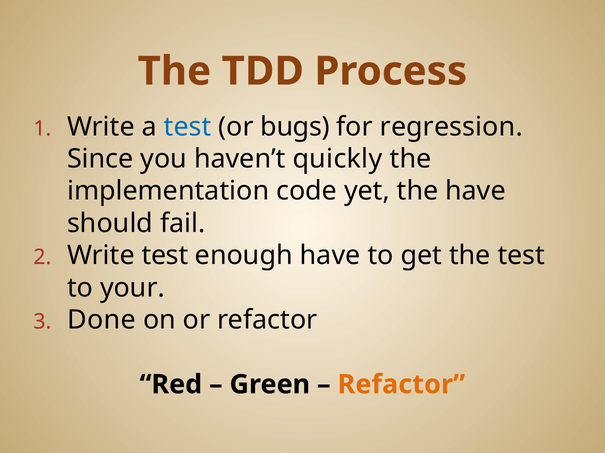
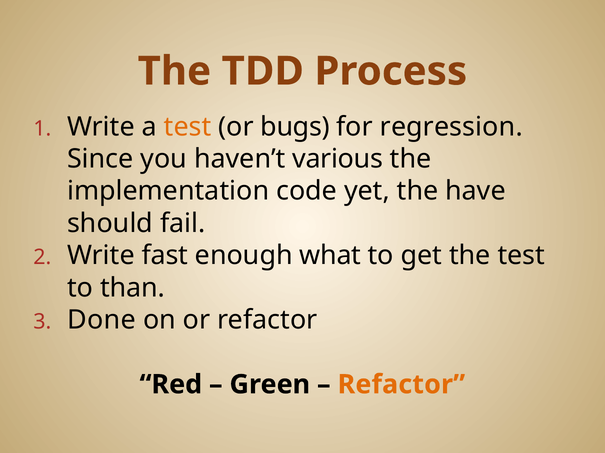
test at (188, 127) colour: blue -> orange
quickly: quickly -> various
Write test: test -> fast
enough have: have -> what
your: your -> than
